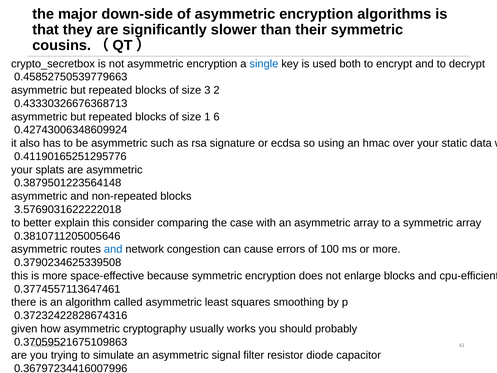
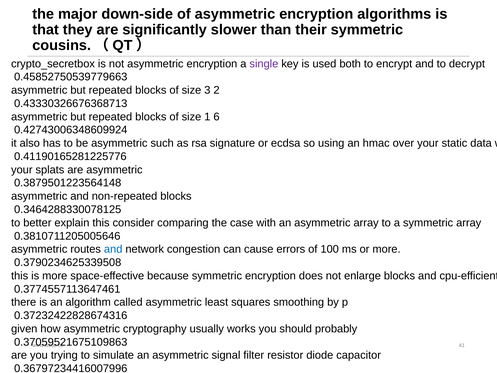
single colour: blue -> purple
0.41190165251295776: 0.41190165251295776 -> 0.41190165281225776
3.5769031622222018: 3.5769031622222018 -> 0.3464288330078125
